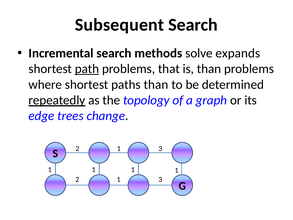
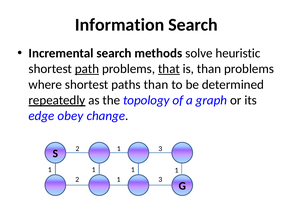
Subsequent: Subsequent -> Information
expands: expands -> heuristic
that underline: none -> present
trees: trees -> obey
